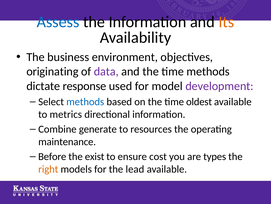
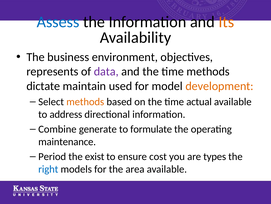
originating: originating -> represents
response: response -> maintain
development colour: purple -> orange
methods at (85, 101) colour: blue -> orange
oldest: oldest -> actual
metrics: metrics -> address
resources: resources -> formulate
Before: Before -> Period
right colour: orange -> blue
lead: lead -> area
